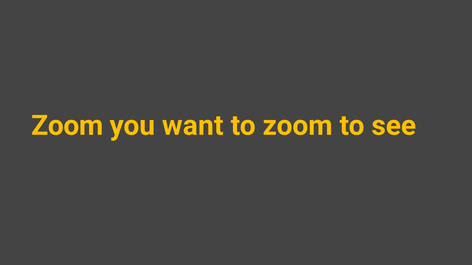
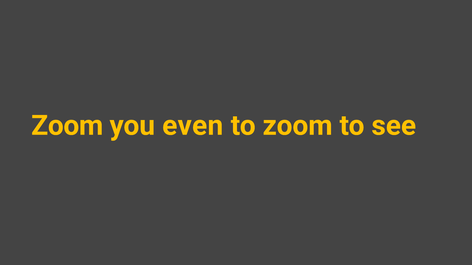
want: want -> even
